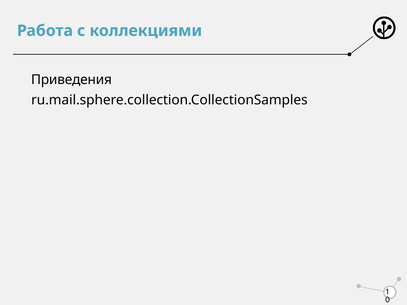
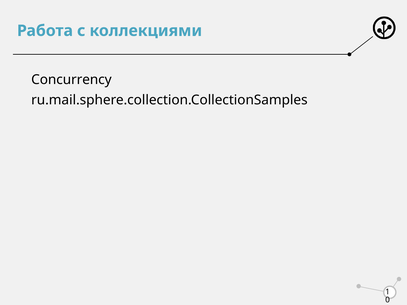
Приведения: Приведения -> Concurrency
